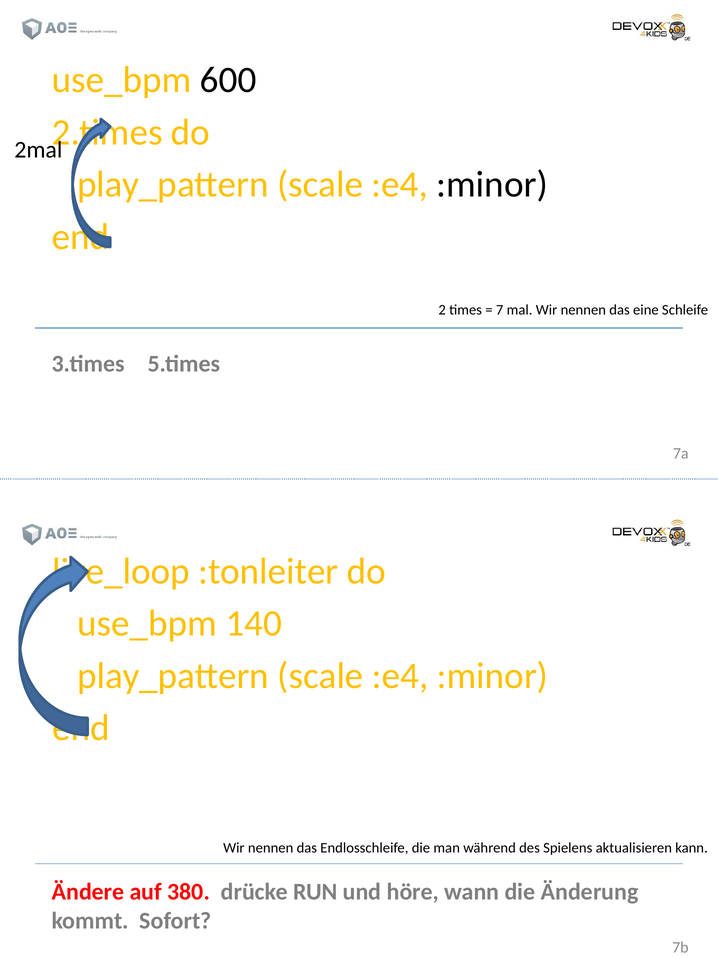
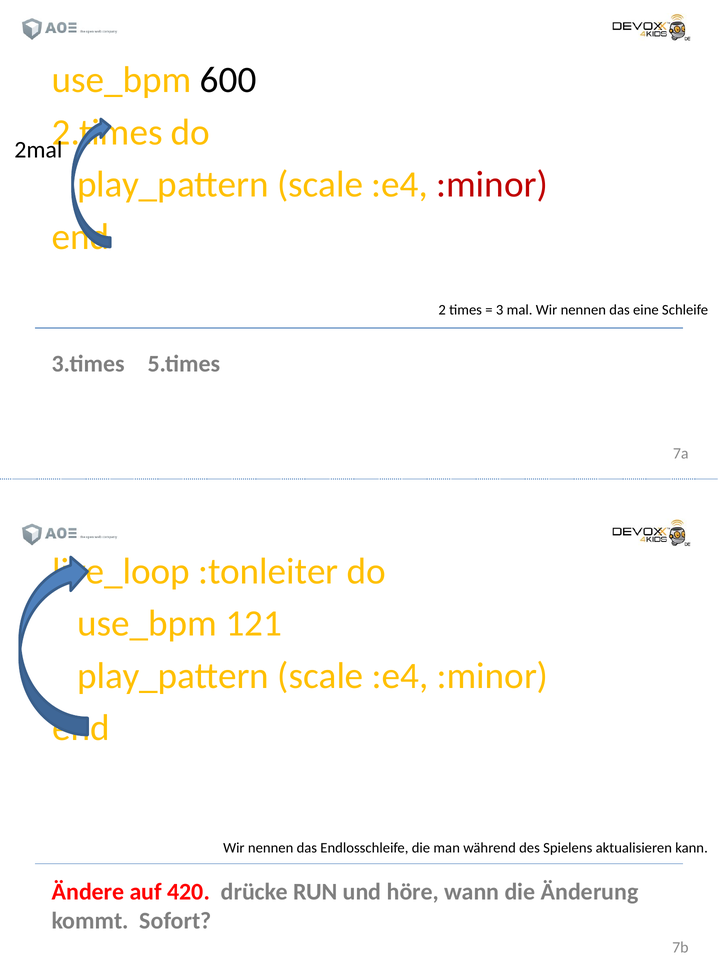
:minor at (492, 184) colour: black -> red
7: 7 -> 3
140: 140 -> 121
380: 380 -> 420
